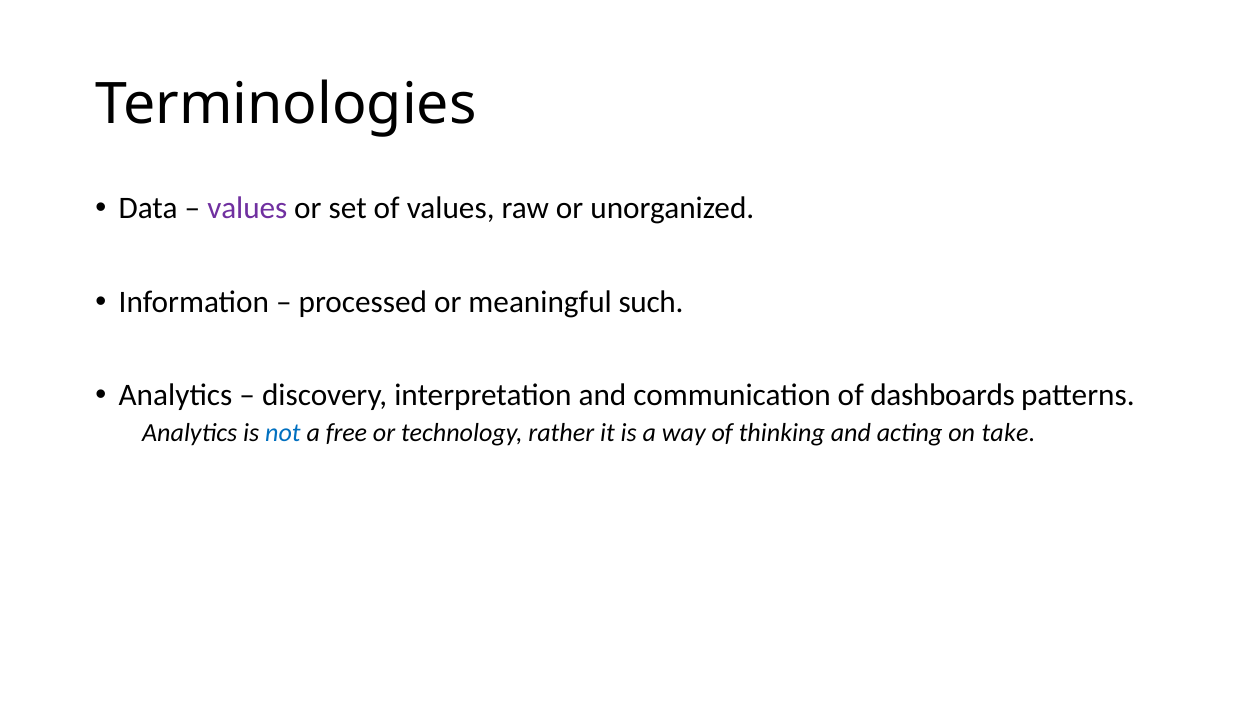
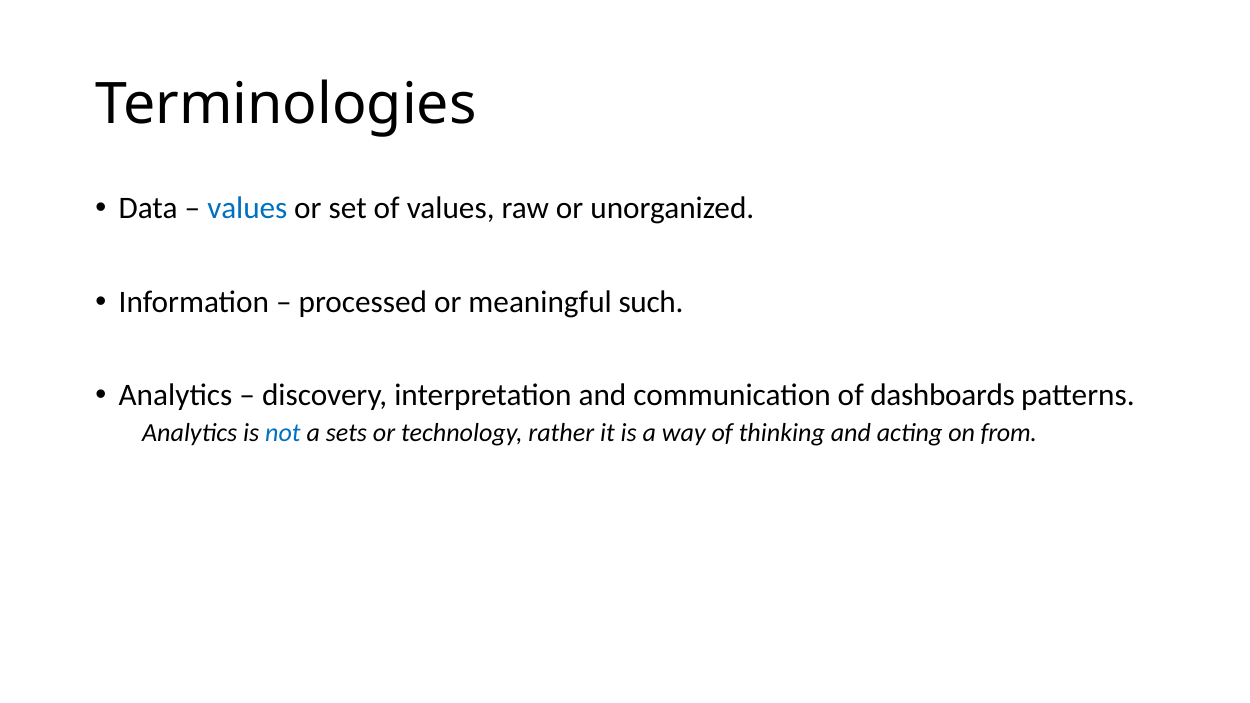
values at (247, 209) colour: purple -> blue
free: free -> sets
take: take -> from
